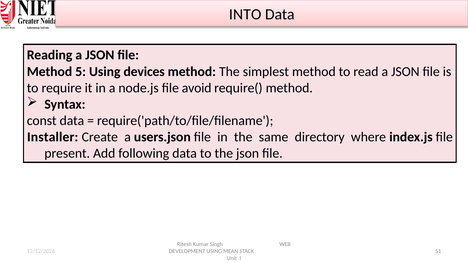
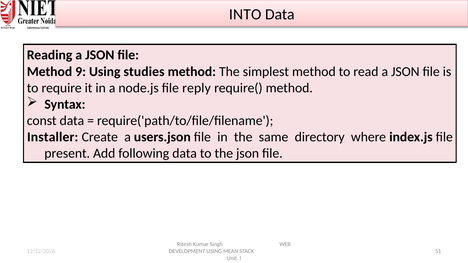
5: 5 -> 9
devices: devices -> studies
avoid: avoid -> reply
